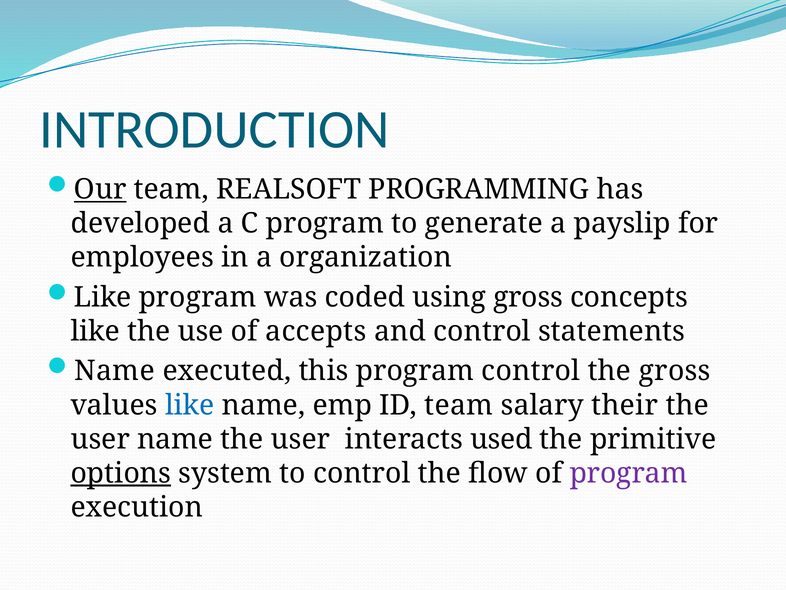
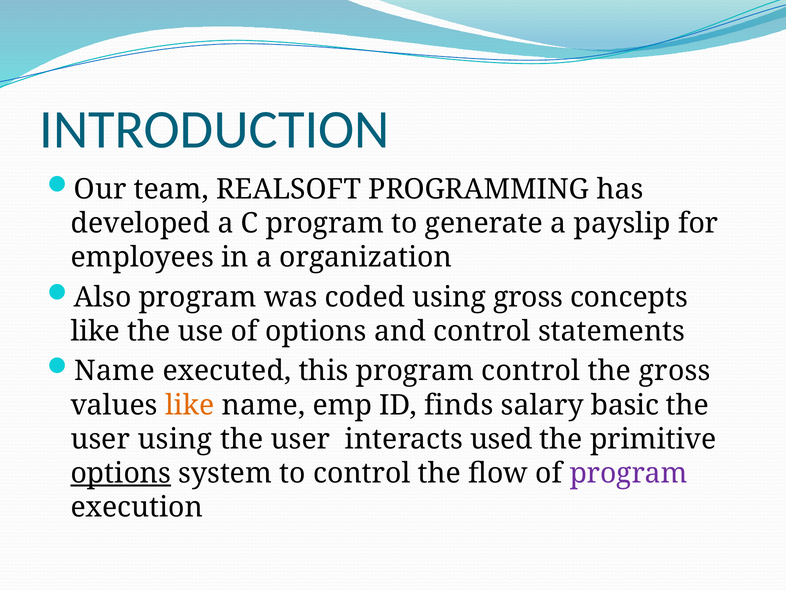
Our underline: present -> none
Like at (103, 297): Like -> Also
of accepts: accepts -> options
like at (190, 405) colour: blue -> orange
ID team: team -> finds
their: their -> basic
user name: name -> using
